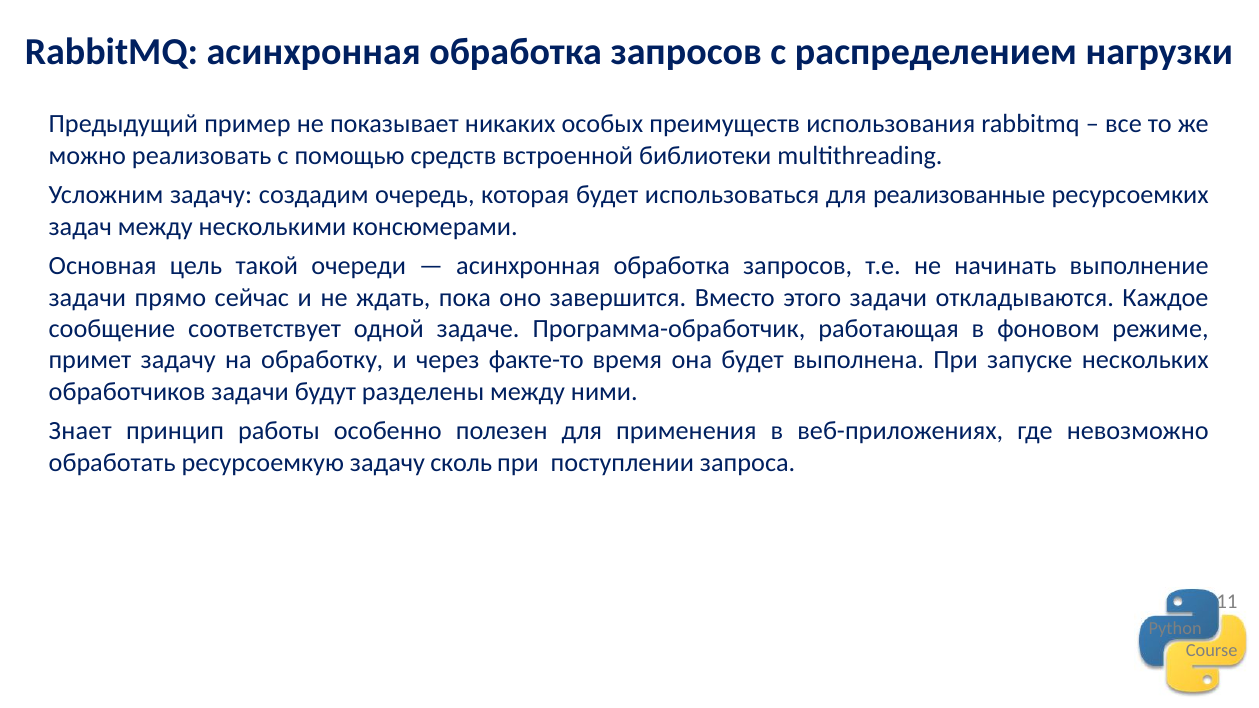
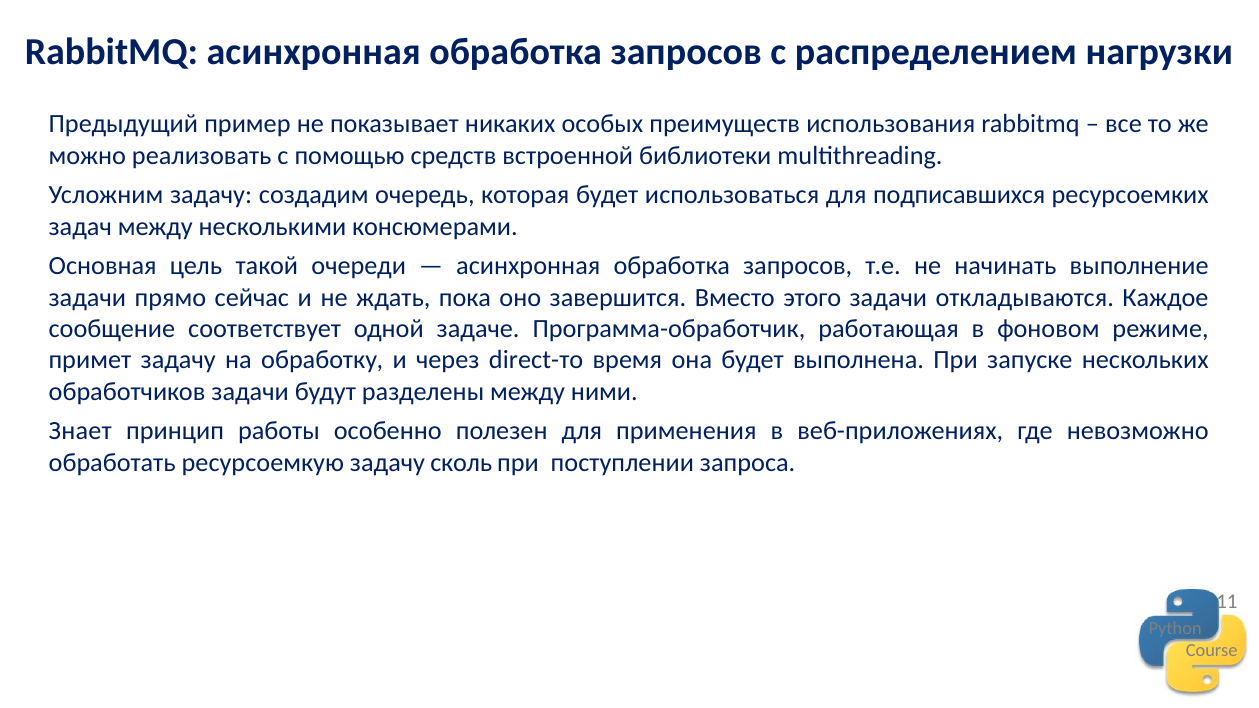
реализованные: реализованные -> подписавшихся
факте-то: факте-то -> direct-то
